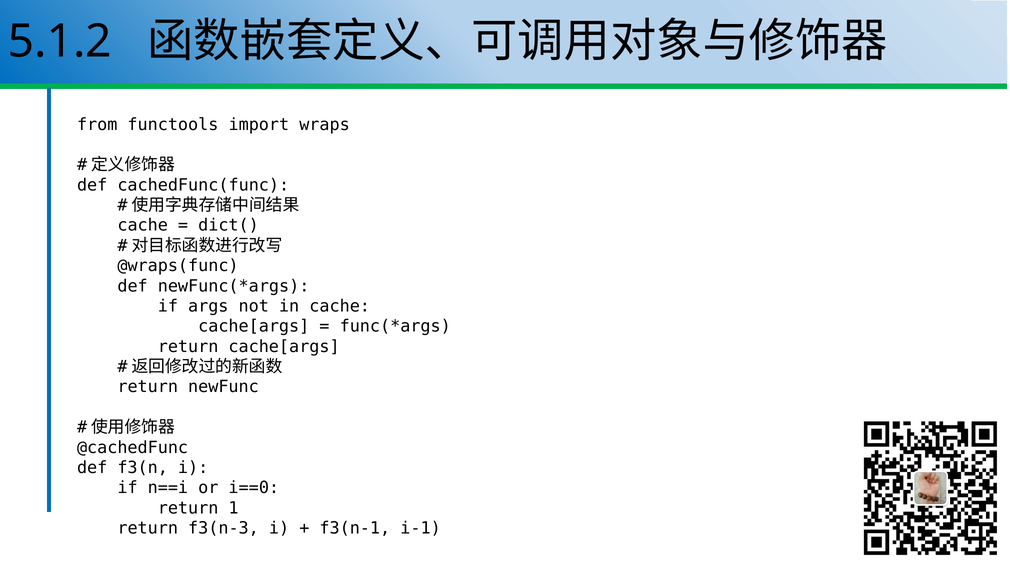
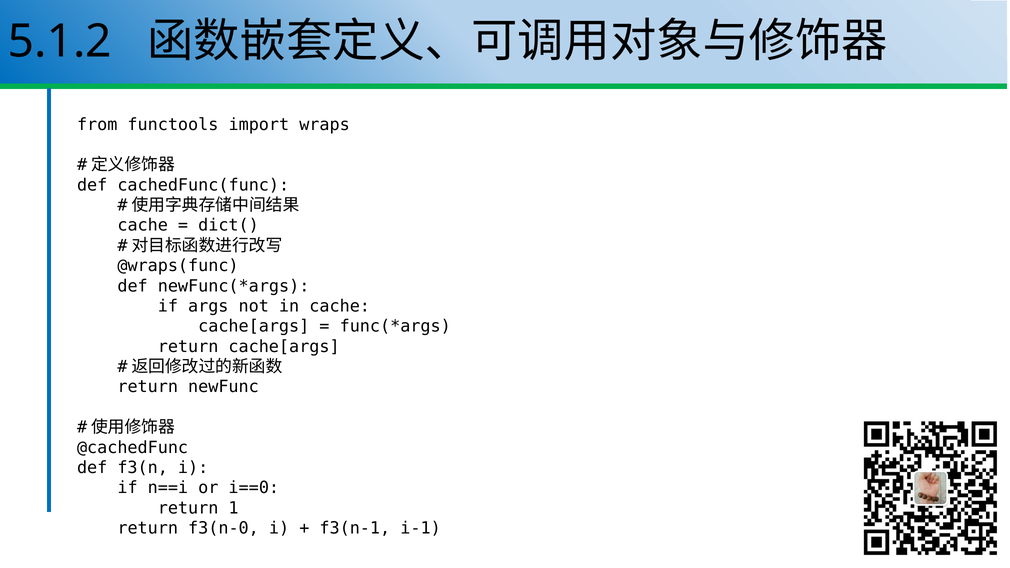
f3(n-3: f3(n-3 -> f3(n-0
